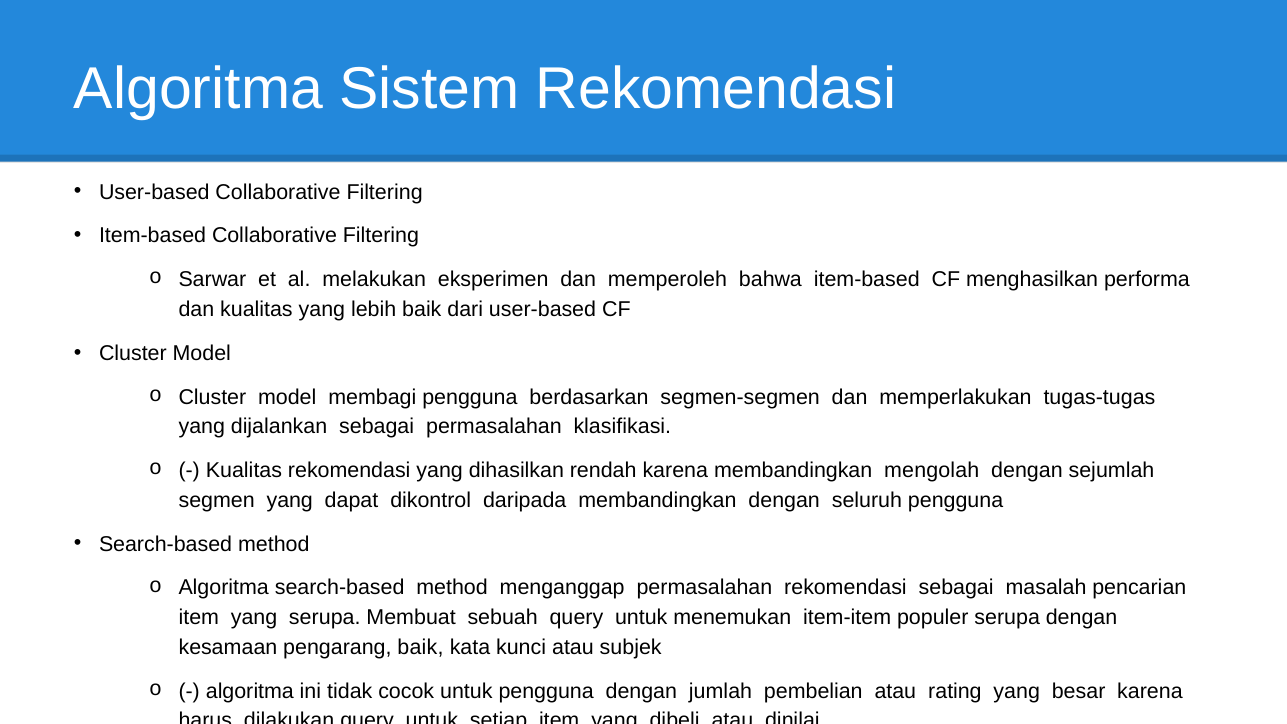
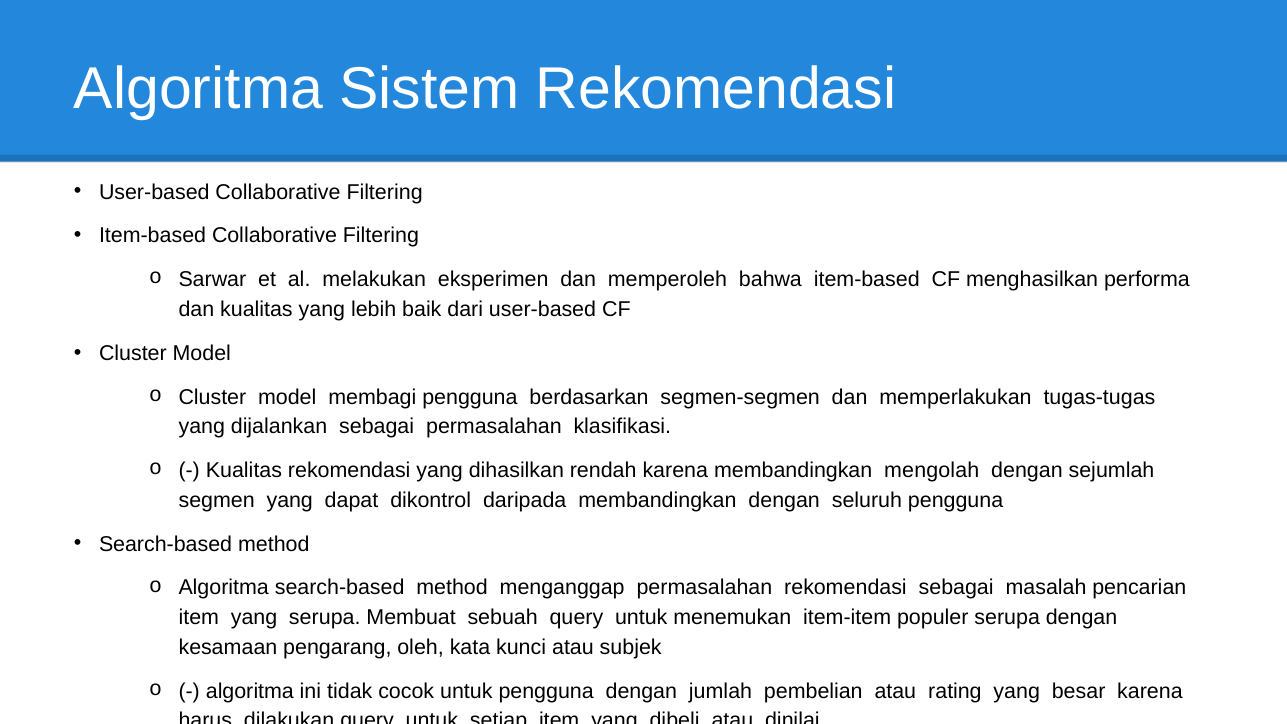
pengarang baik: baik -> oleh
